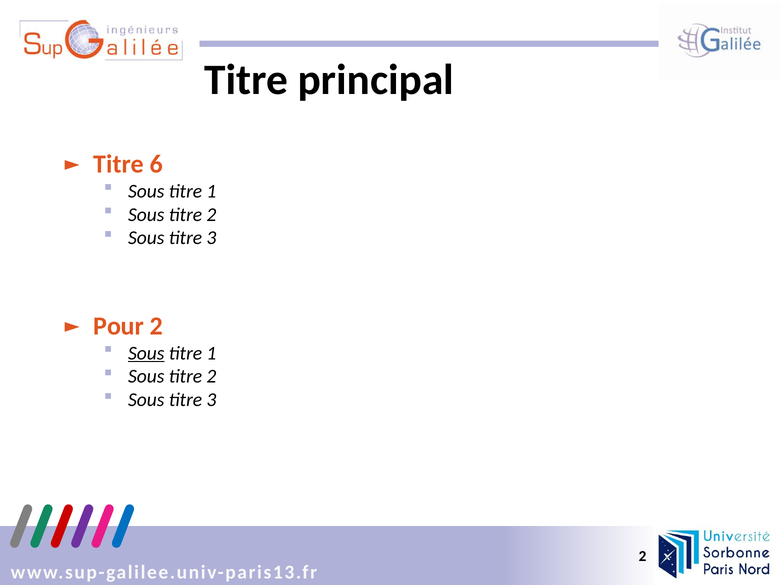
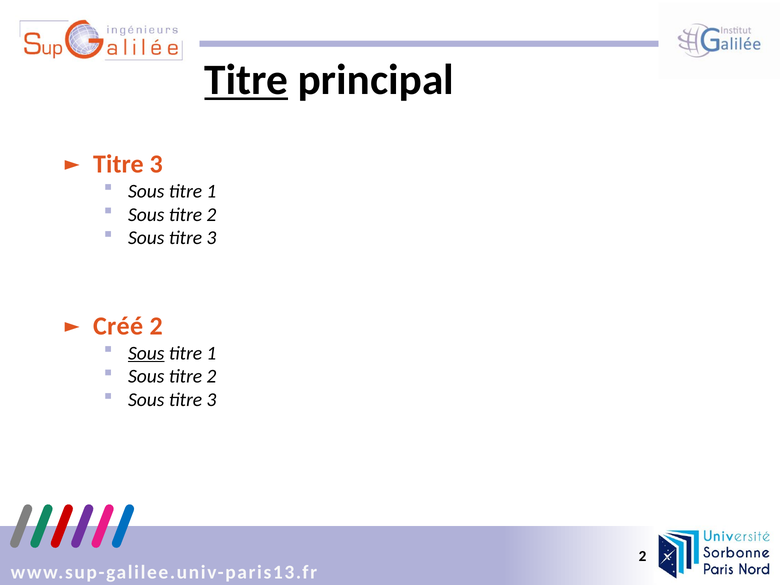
Titre at (246, 80) underline: none -> present
6 at (156, 164): 6 -> 3
Pour: Pour -> Créé
